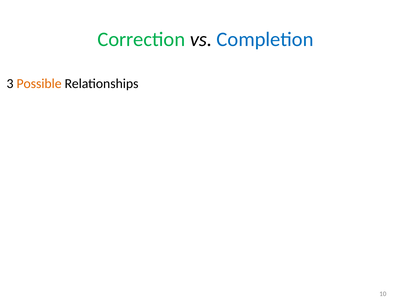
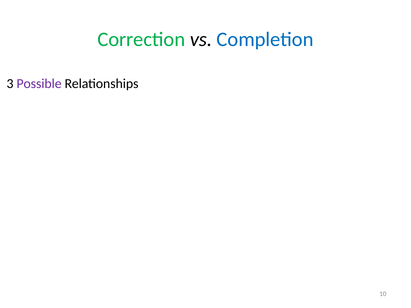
Possible colour: orange -> purple
